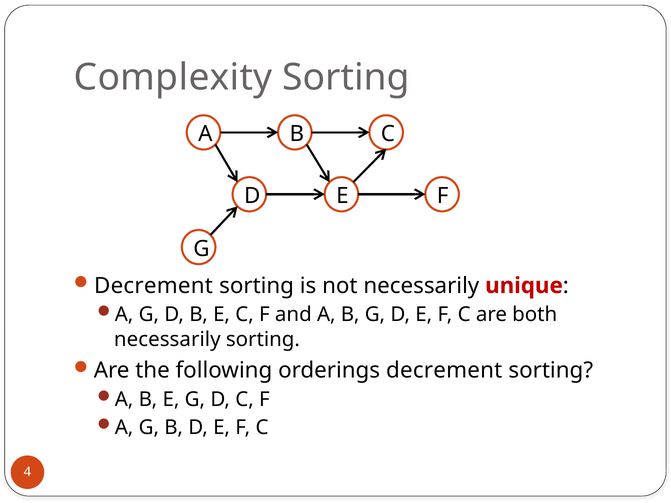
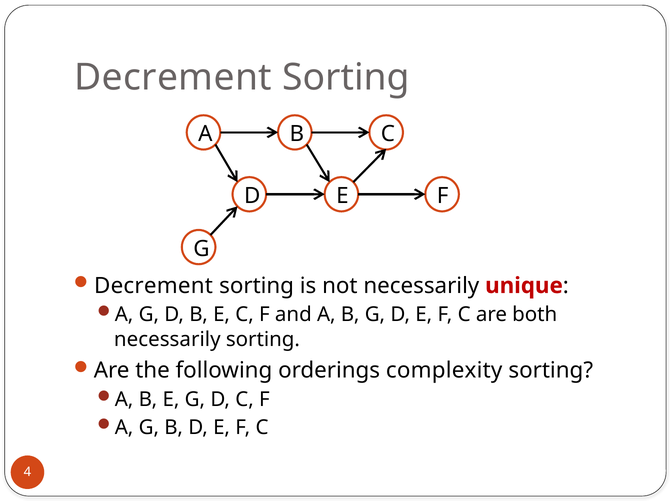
Complexity at (173, 78): Complexity -> Decrement
orderings decrement: decrement -> complexity
